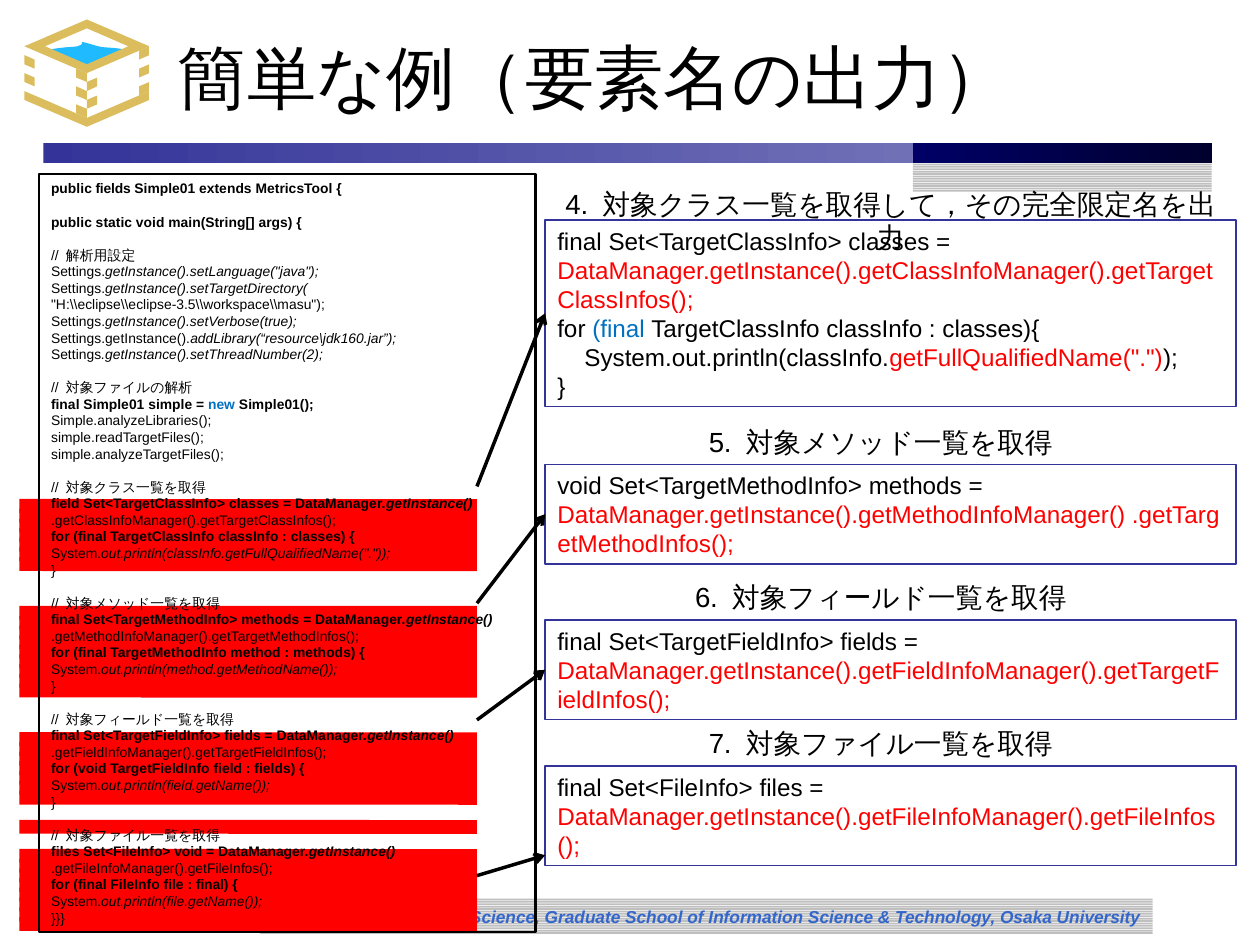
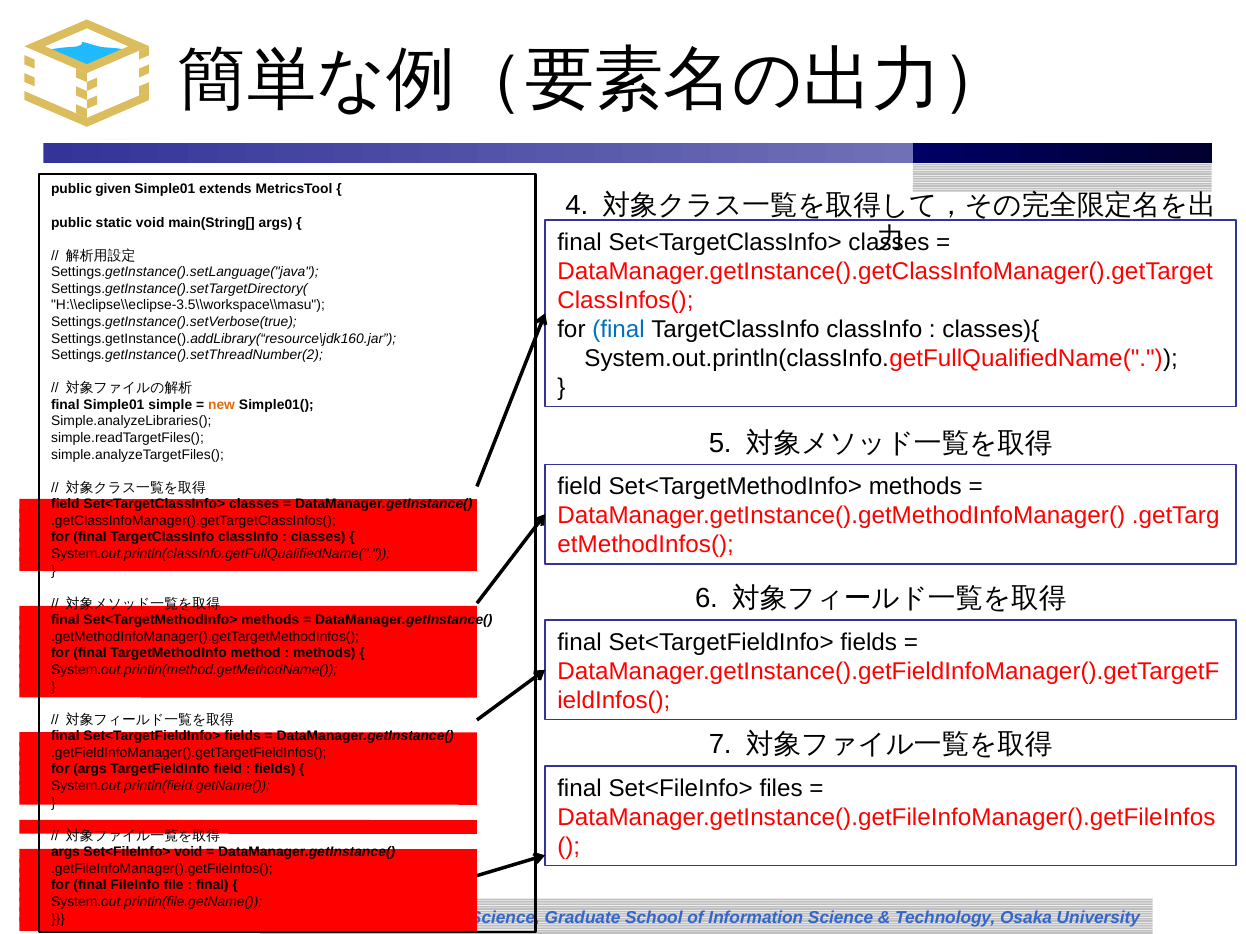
public fields: fields -> given
new colour: blue -> orange
void at (580, 487): void -> field
for void: void -> args
files at (65, 853): files -> args
